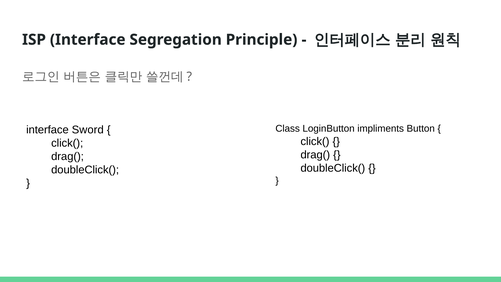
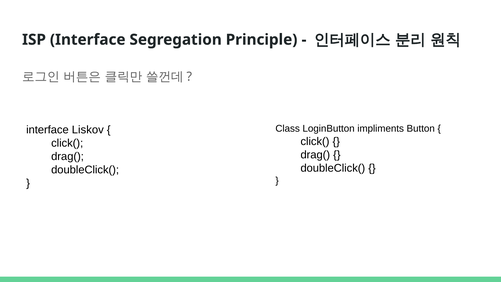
Sword: Sword -> Liskov
